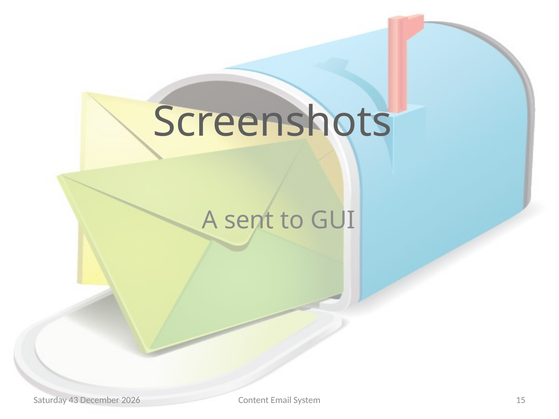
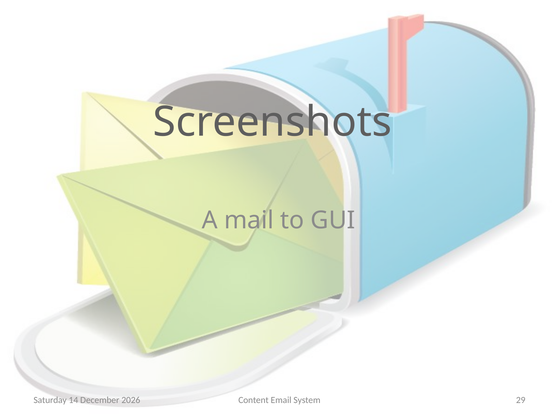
sent: sent -> mail
43: 43 -> 14
15: 15 -> 29
